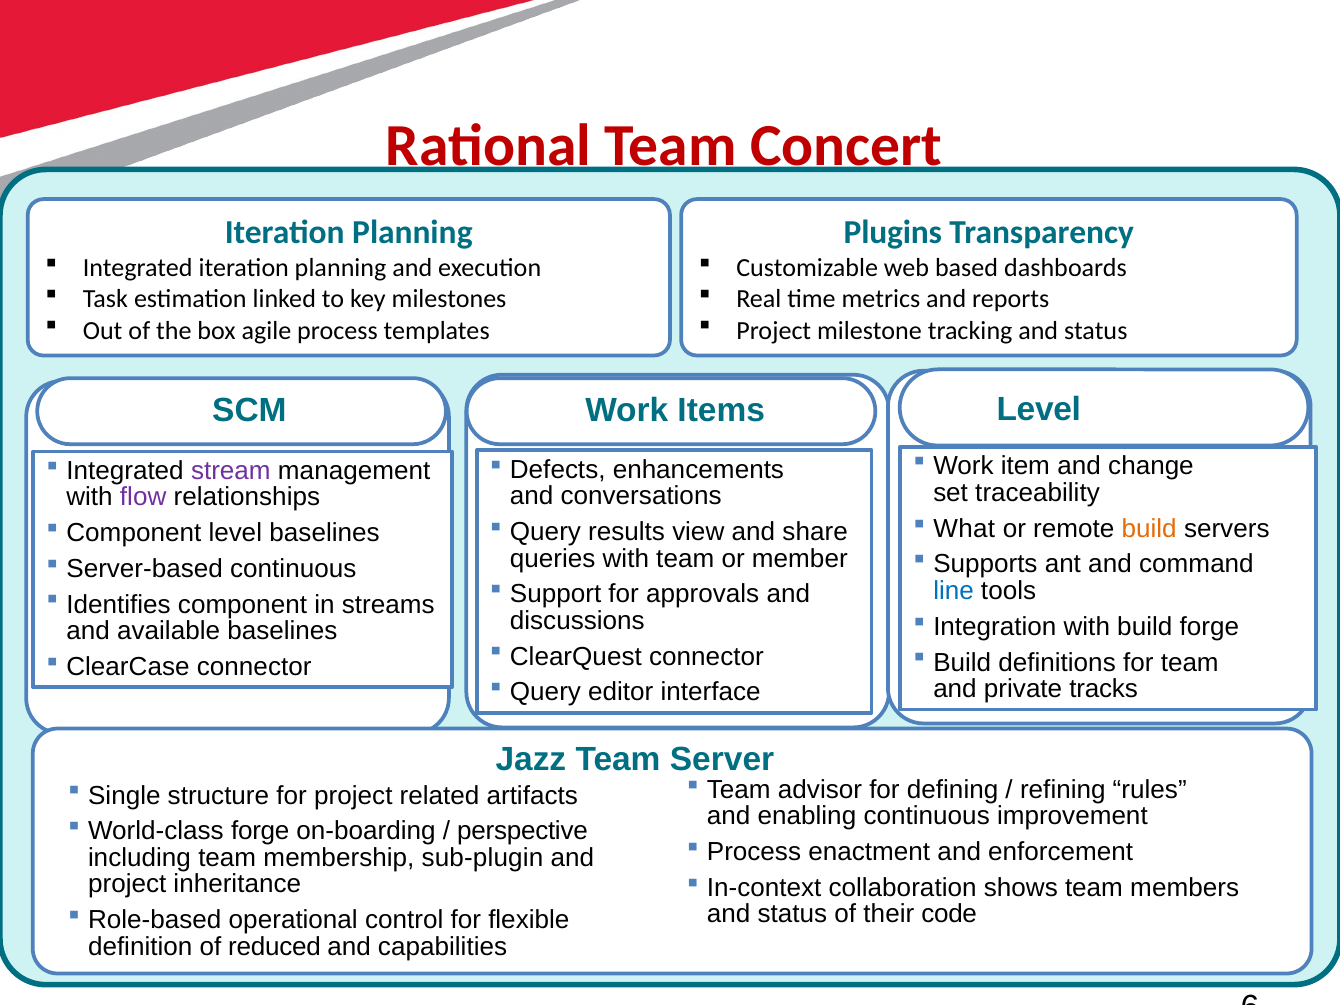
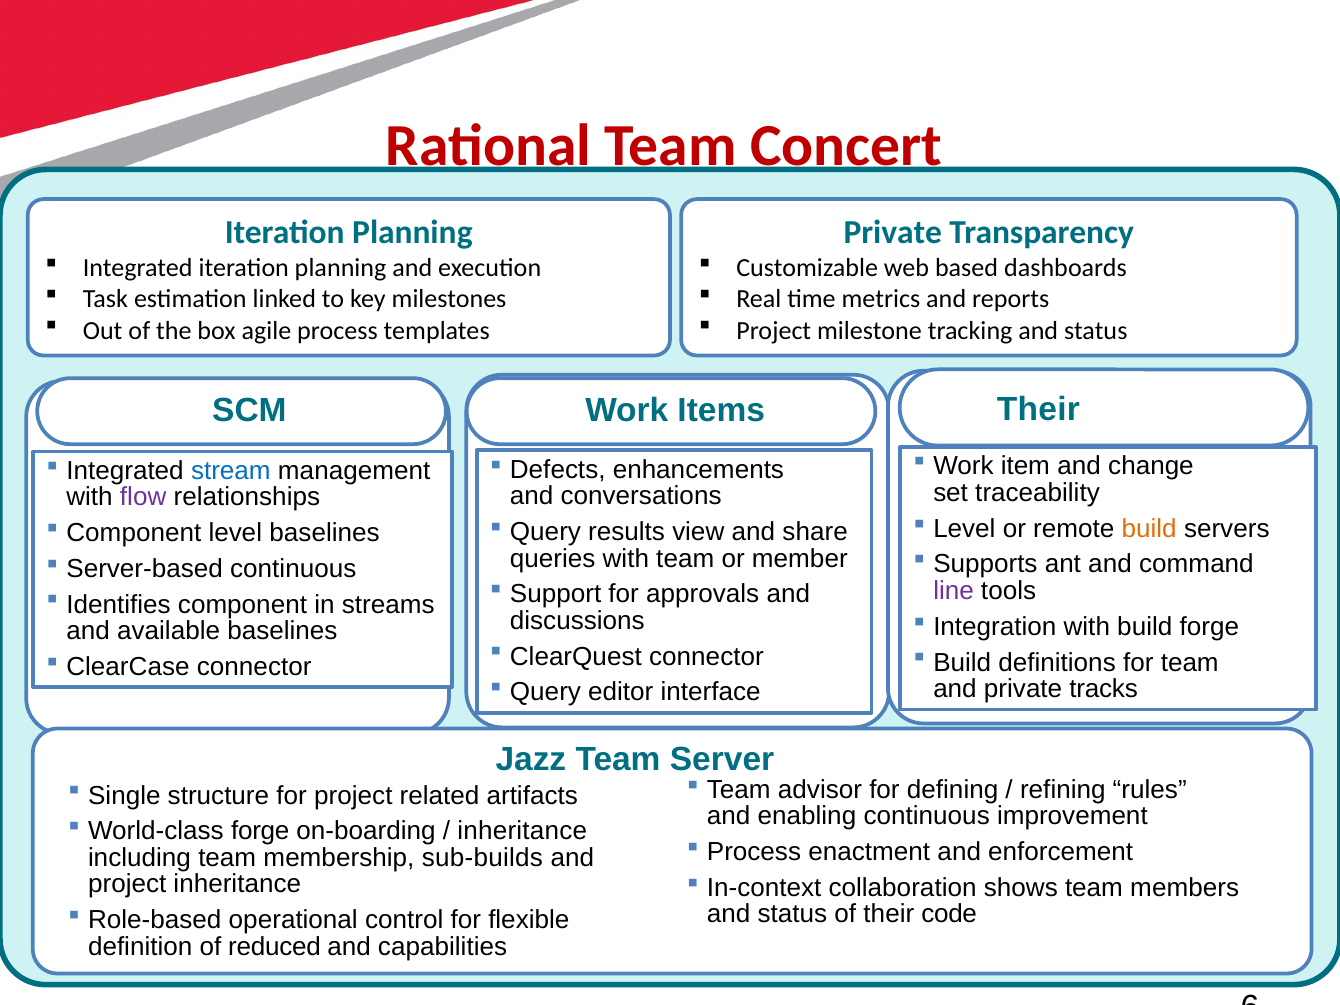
Plugins at (893, 233): Plugins -> Private
Level at (1039, 410): Level -> Their
stream colour: purple -> blue
What at (964, 529): What -> Level
line colour: blue -> purple
perspective at (522, 831): perspective -> inheritance
sub-plugin: sub-plugin -> sub-builds
